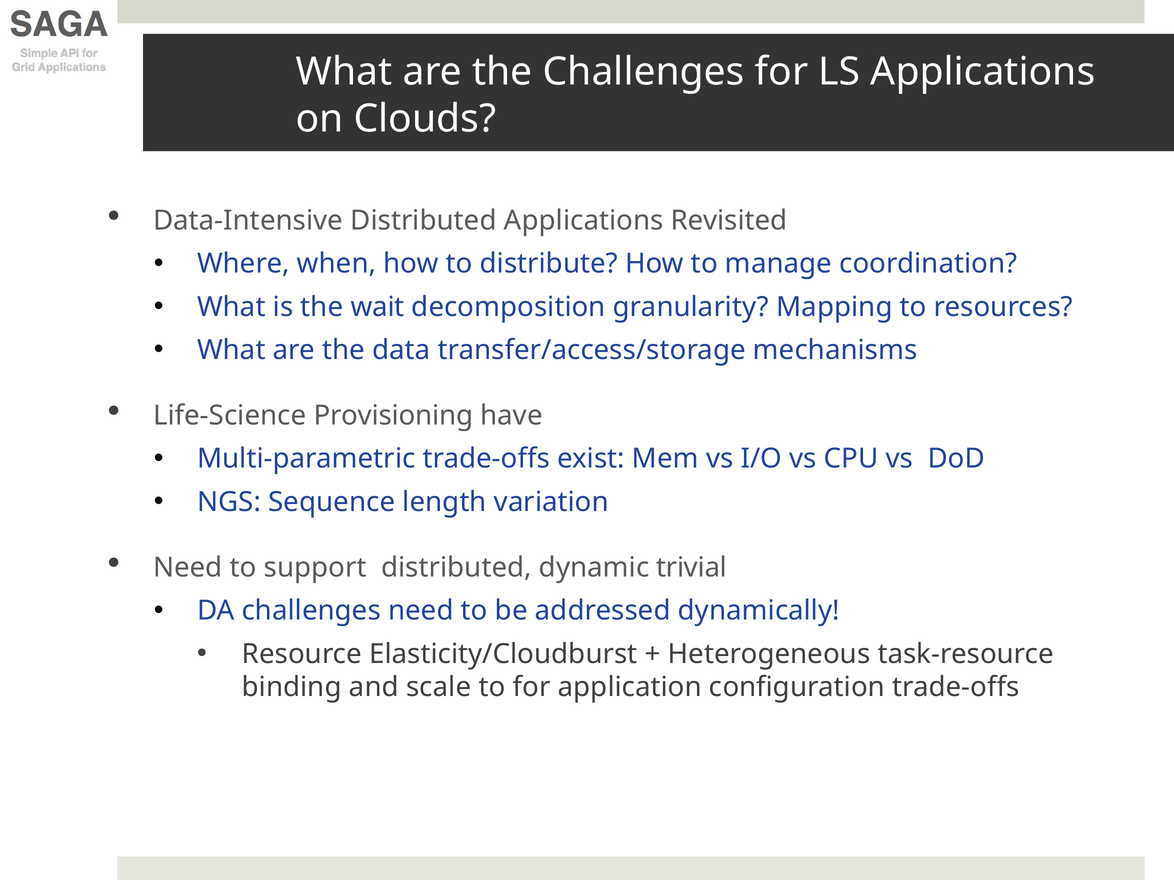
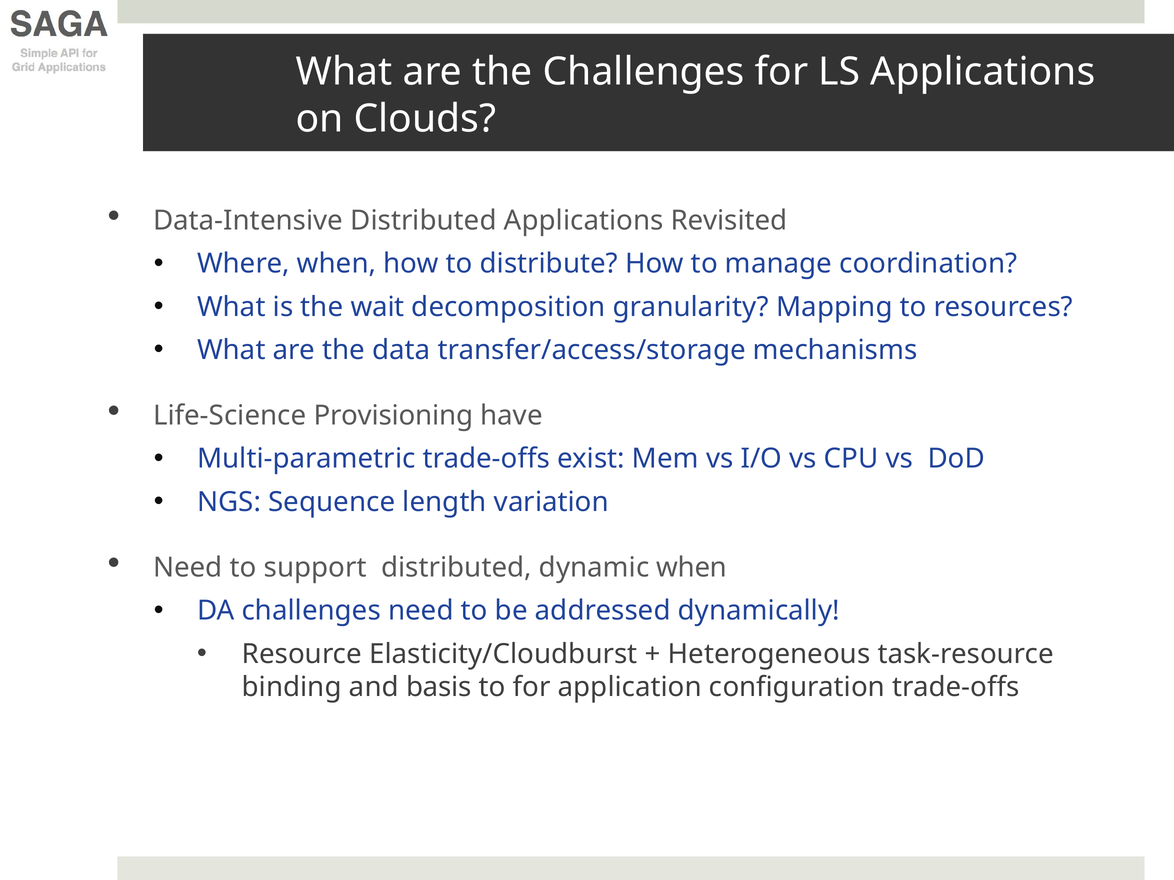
dynamic trivial: trivial -> when
scale: scale -> basis
